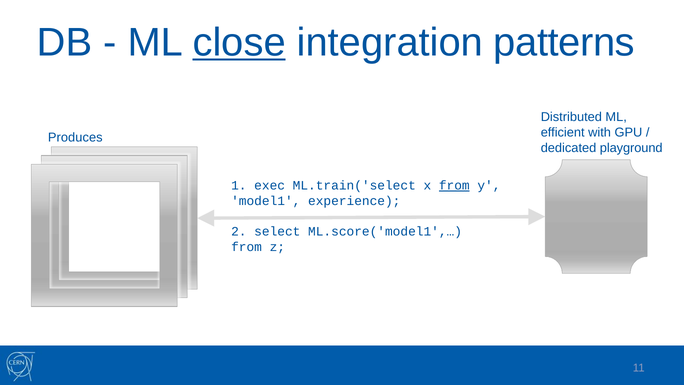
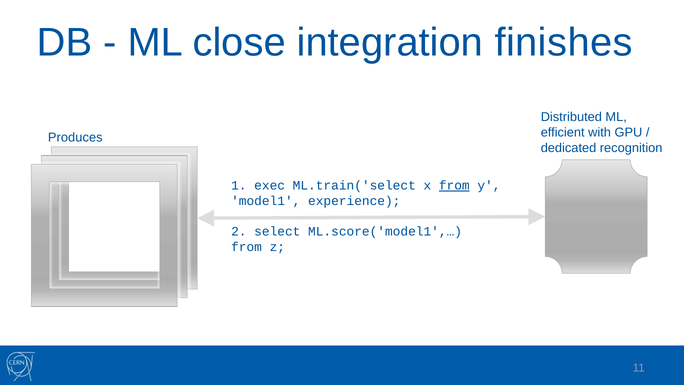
close underline: present -> none
patterns: patterns -> finishes
playground: playground -> recognition
